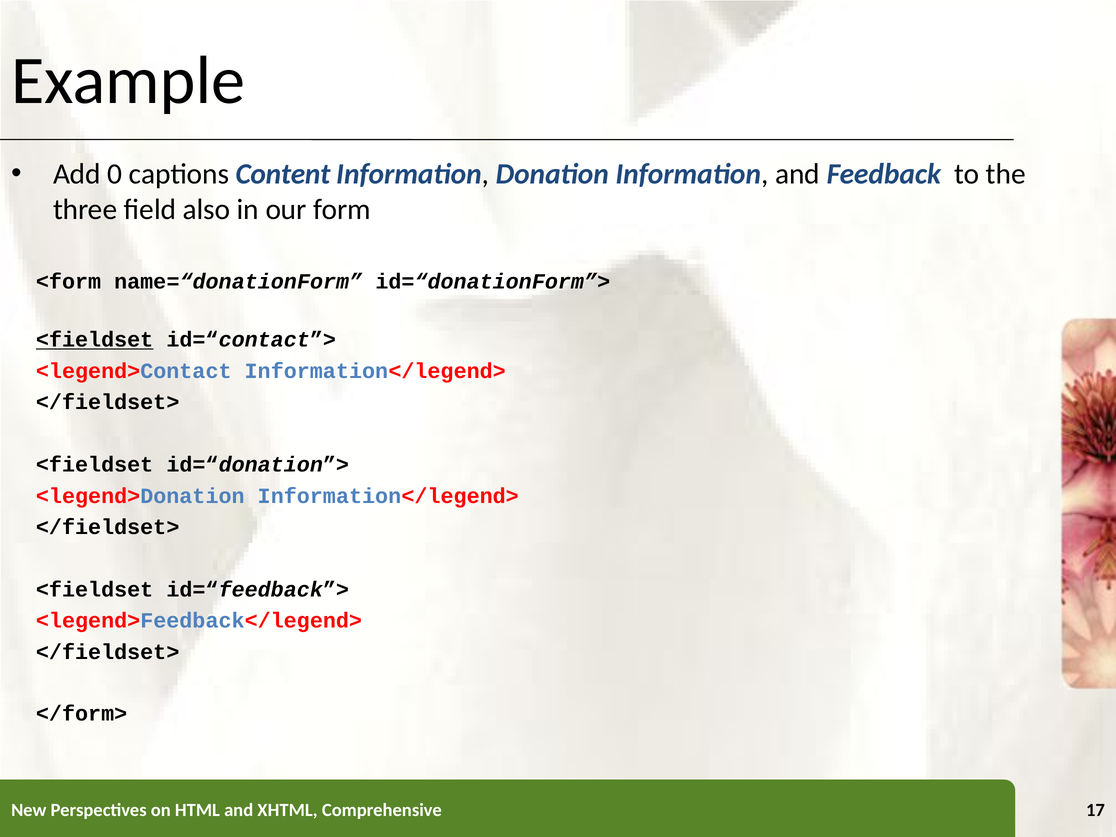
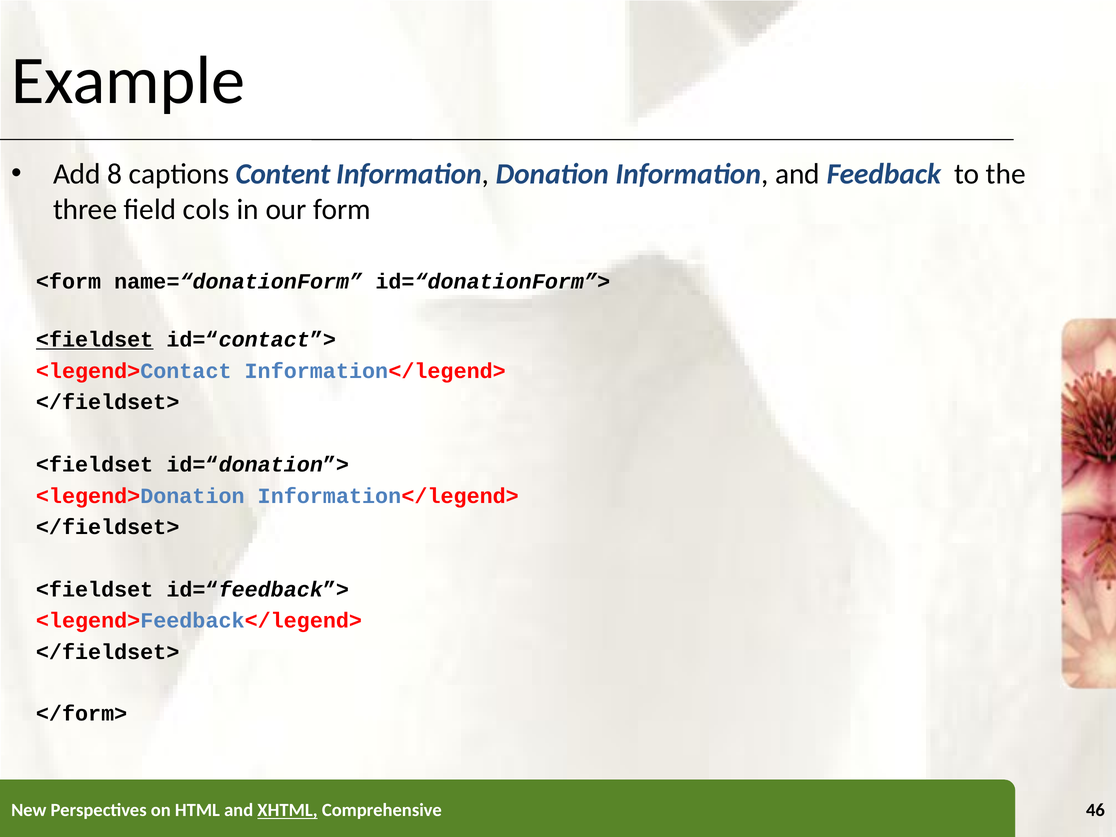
0: 0 -> 8
also: also -> cols
XHTML underline: none -> present
17: 17 -> 46
